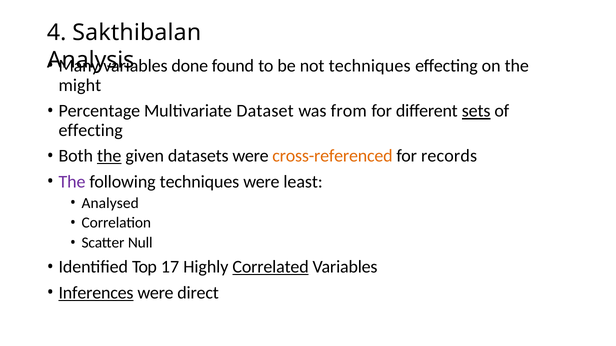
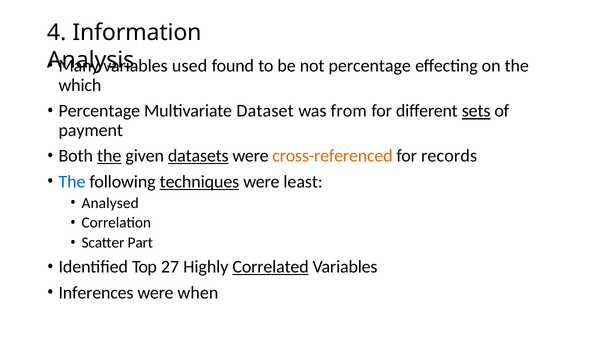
Sakthibalan: Sakthibalan -> Information
done: done -> used
not techniques: techniques -> percentage
might: might -> which
effecting at (91, 131): effecting -> payment
datasets underline: none -> present
The at (72, 182) colour: purple -> blue
techniques at (199, 182) underline: none -> present
Null: Null -> Part
17: 17 -> 27
Inferences underline: present -> none
direct: direct -> when
